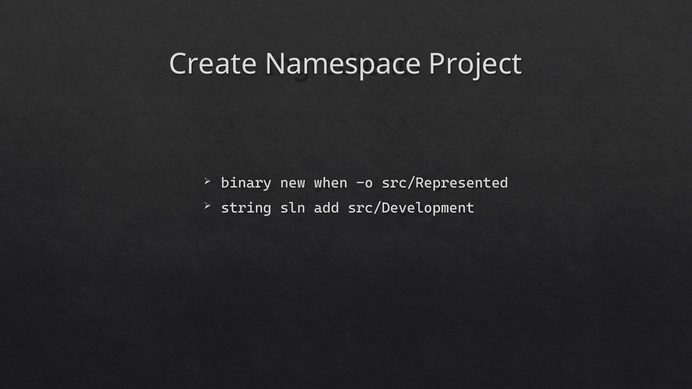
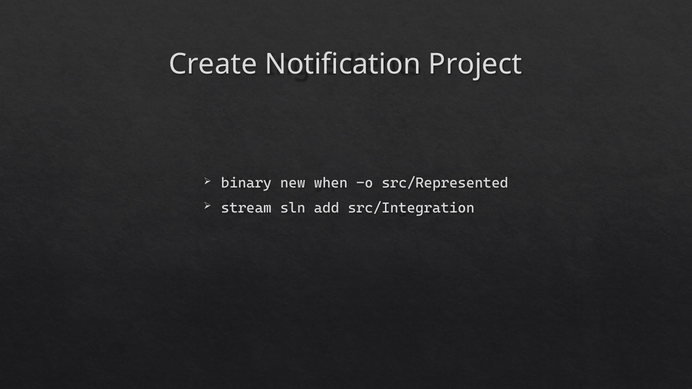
Namespace: Namespace -> Notification
string: string -> stream
src/Development: src/Development -> src/Integration
